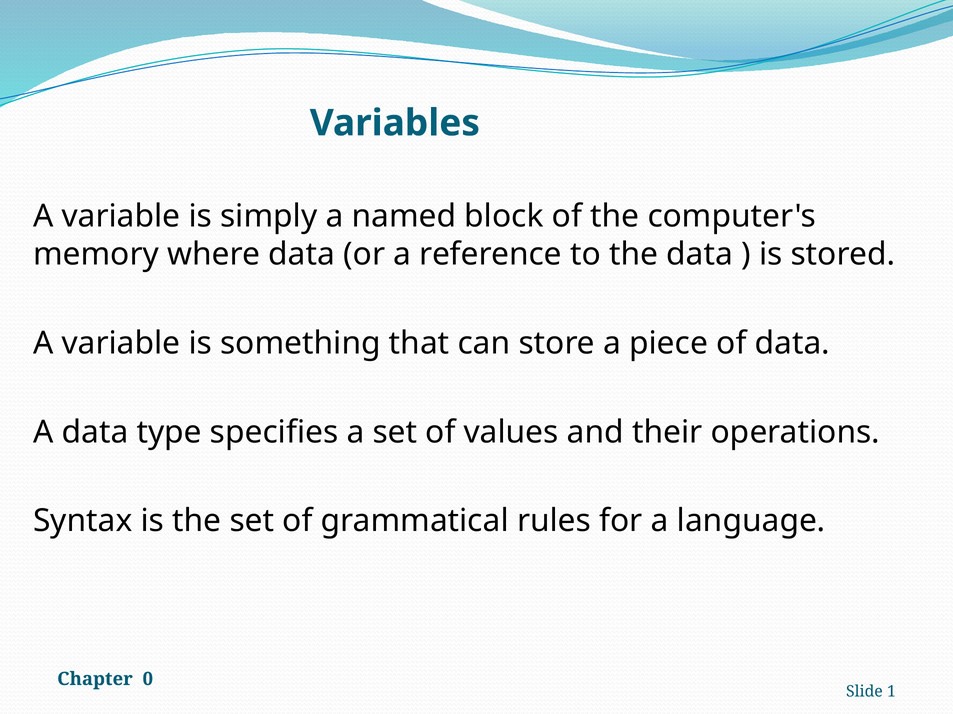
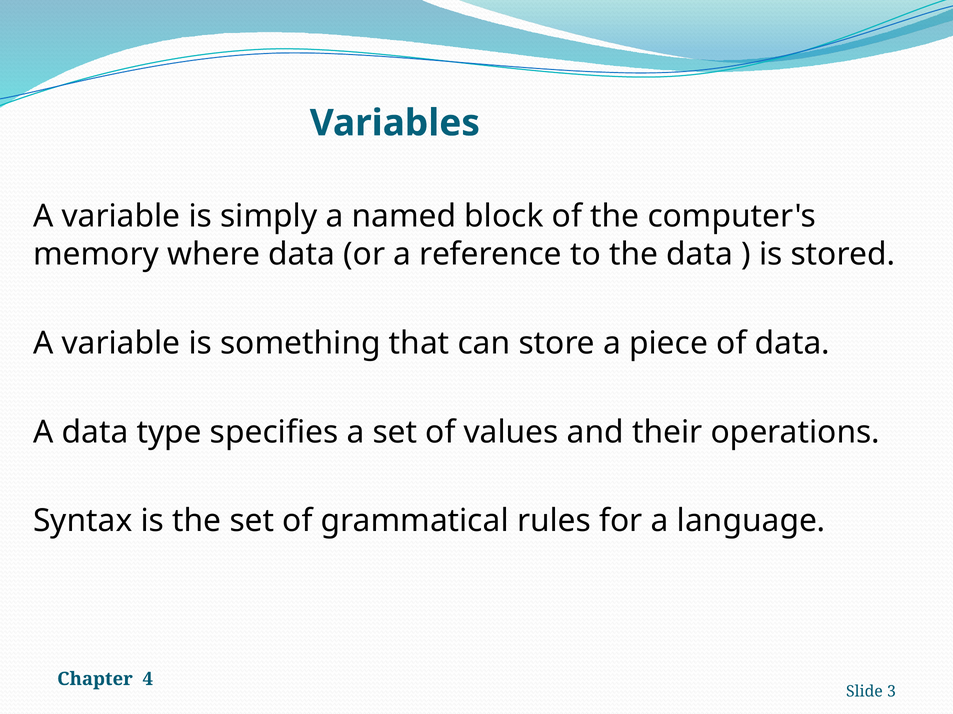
0: 0 -> 4
1: 1 -> 3
